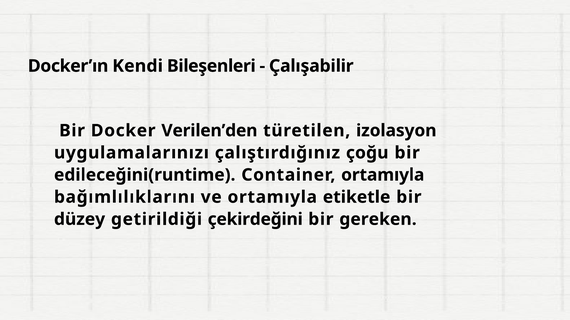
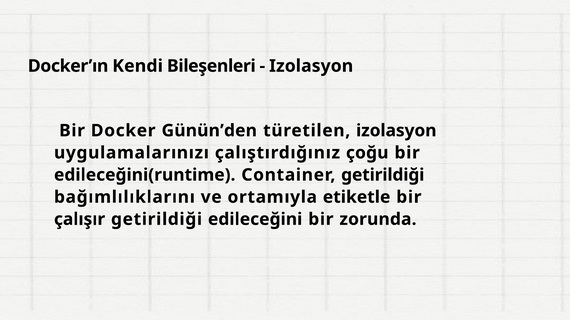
Çalışabilir at (311, 66): Çalışabilir -> Izolasyon
Verilen’den: Verilen’den -> Günün’den
Container ortamıyla: ortamıyla -> getirildiği
düzey: düzey -> çalışır
çekirdeğini: çekirdeğini -> edileceğini
gereken: gereken -> zorunda
